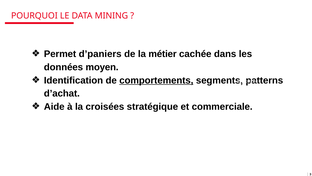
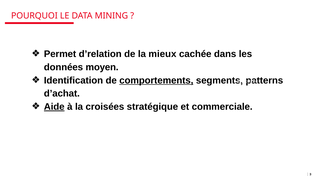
d’paniers: d’paniers -> d’relation
métier: métier -> mieux
Aide underline: none -> present
